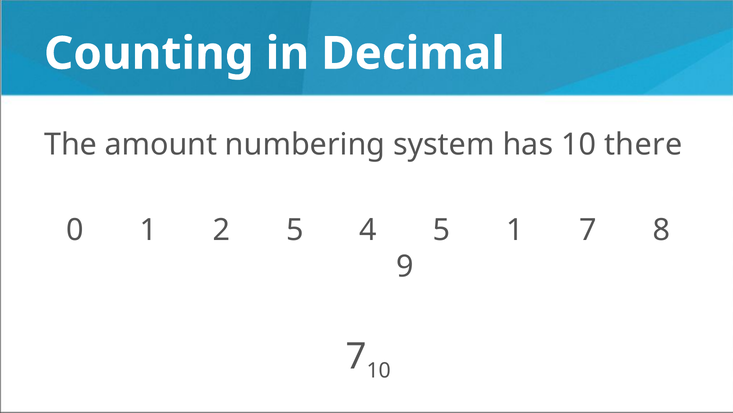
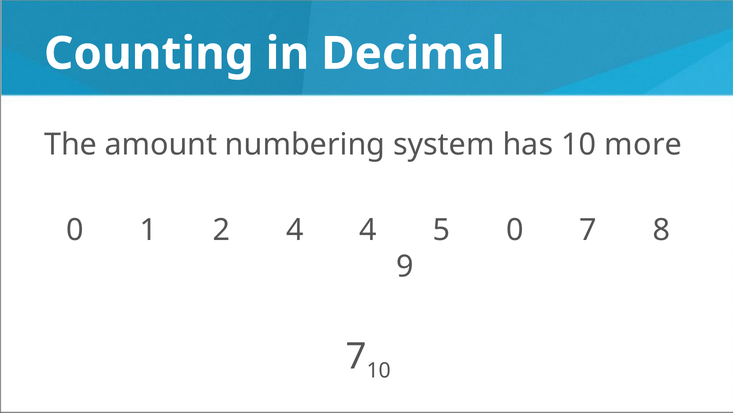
there: there -> more
2 5: 5 -> 4
5 1: 1 -> 0
